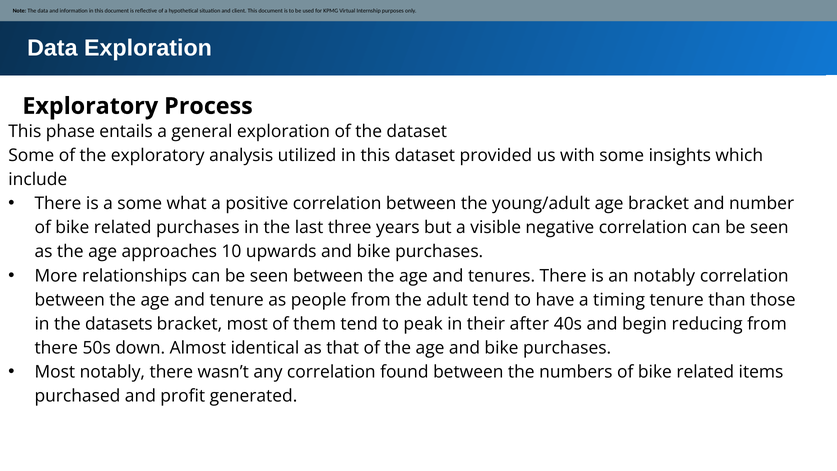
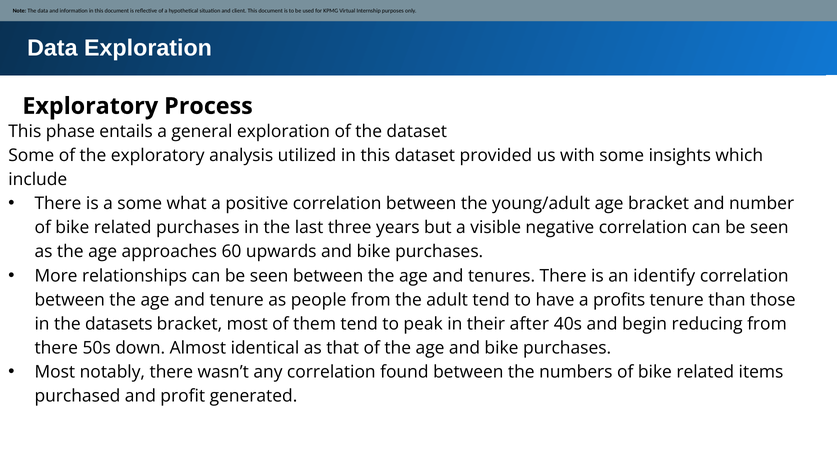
10: 10 -> 60
an notably: notably -> identify
timing: timing -> profits
